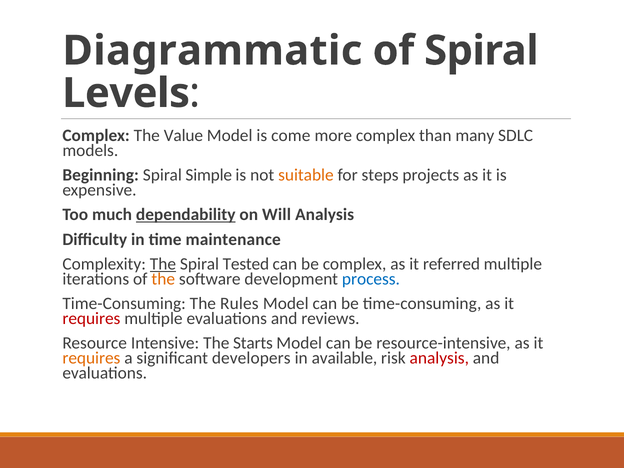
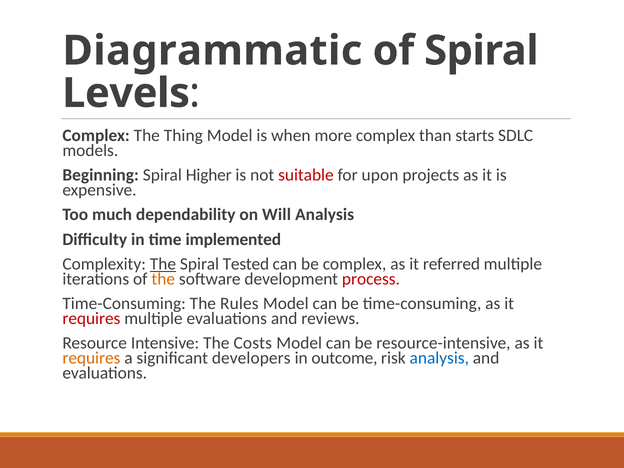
Value: Value -> Thing
come: come -> when
many: many -> starts
Simple: Simple -> Higher
suitable colour: orange -> red
steps: steps -> upon
dependability underline: present -> none
maintenance: maintenance -> implemented
process colour: blue -> red
Starts: Starts -> Costs
available: available -> outcome
analysis at (439, 358) colour: red -> blue
